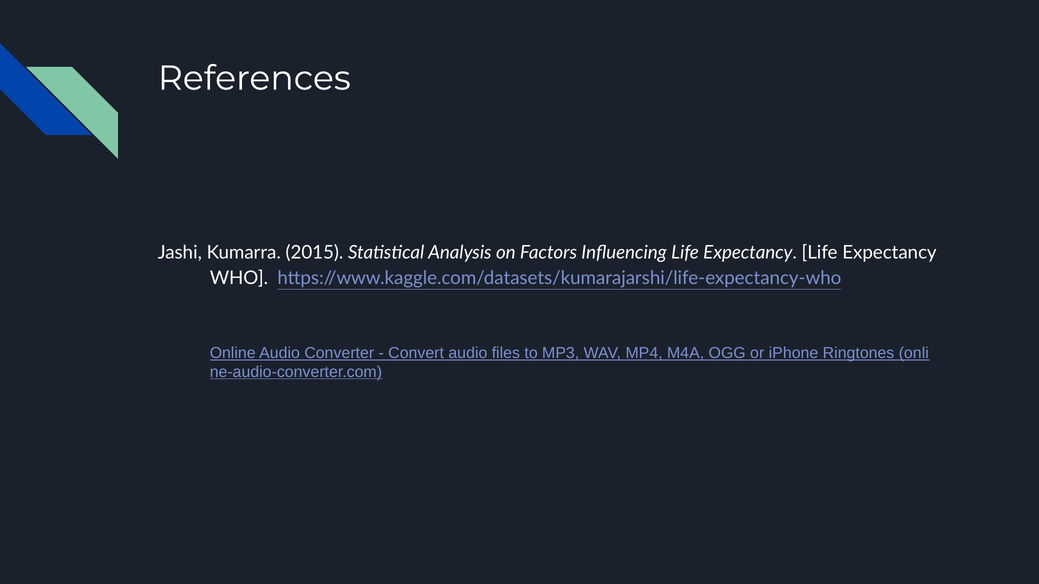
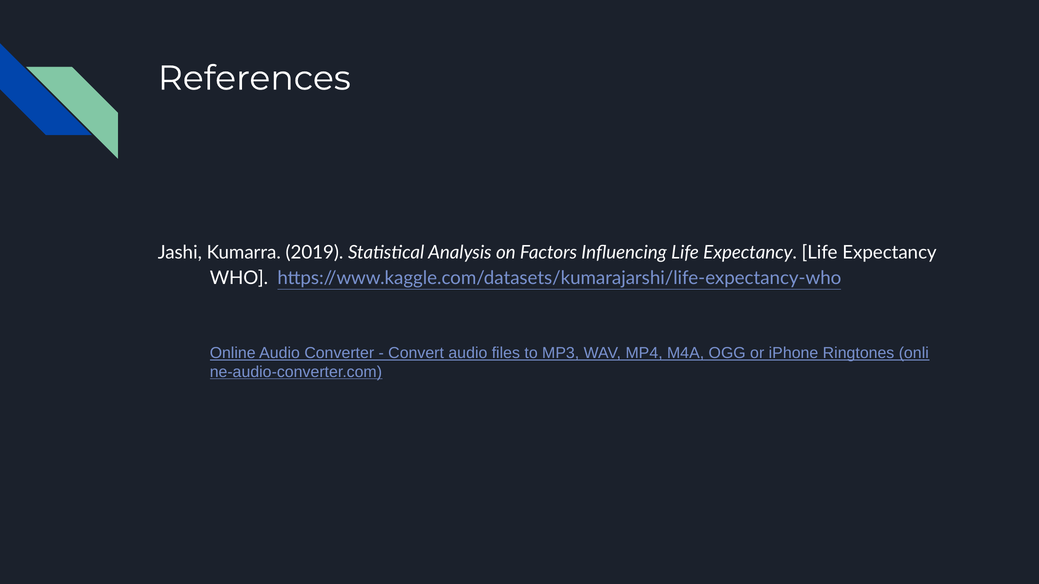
2015: 2015 -> 2019
